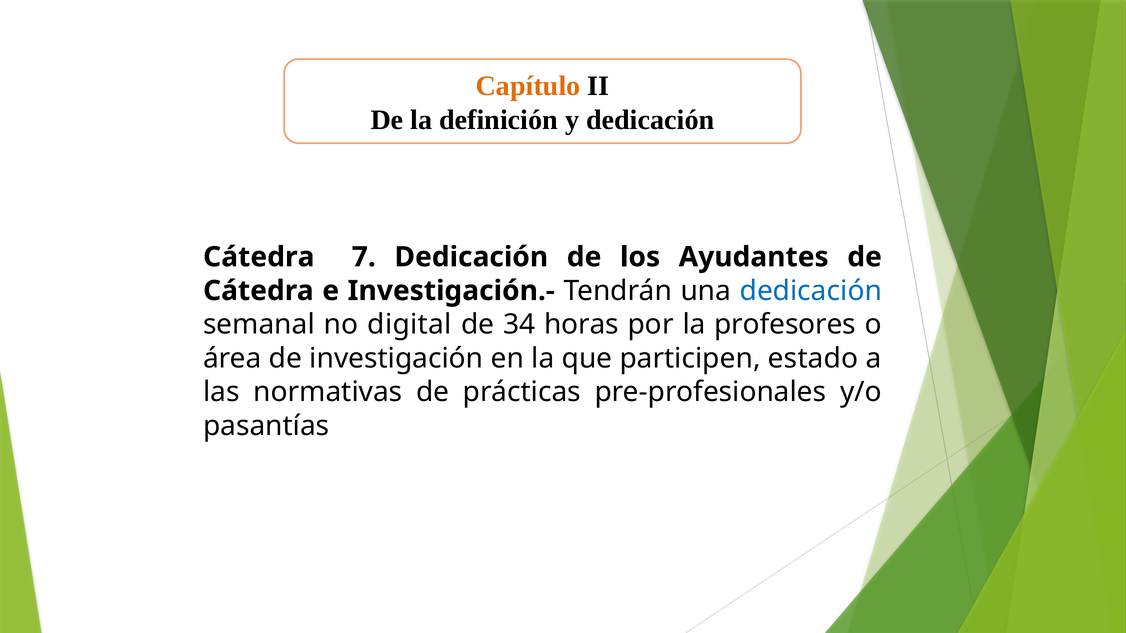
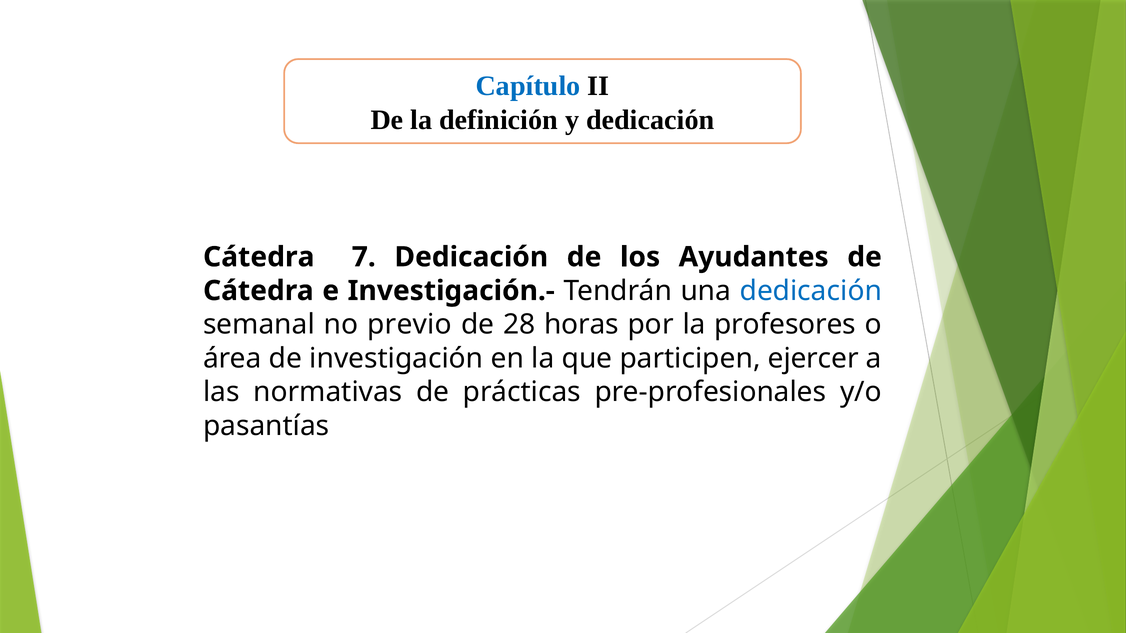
Capítulo colour: orange -> blue
digital: digital -> previo
34: 34 -> 28
estado: estado -> ejercer
